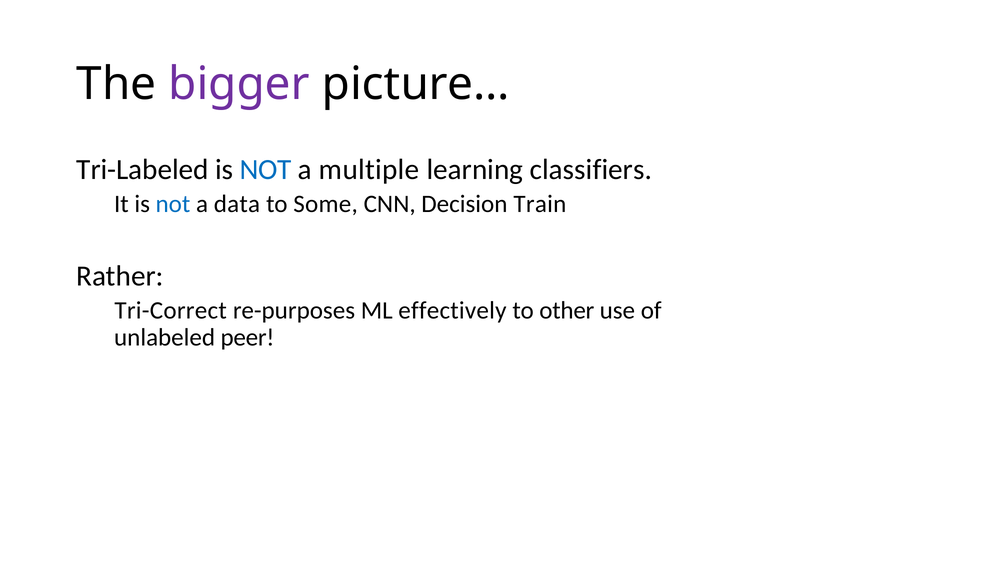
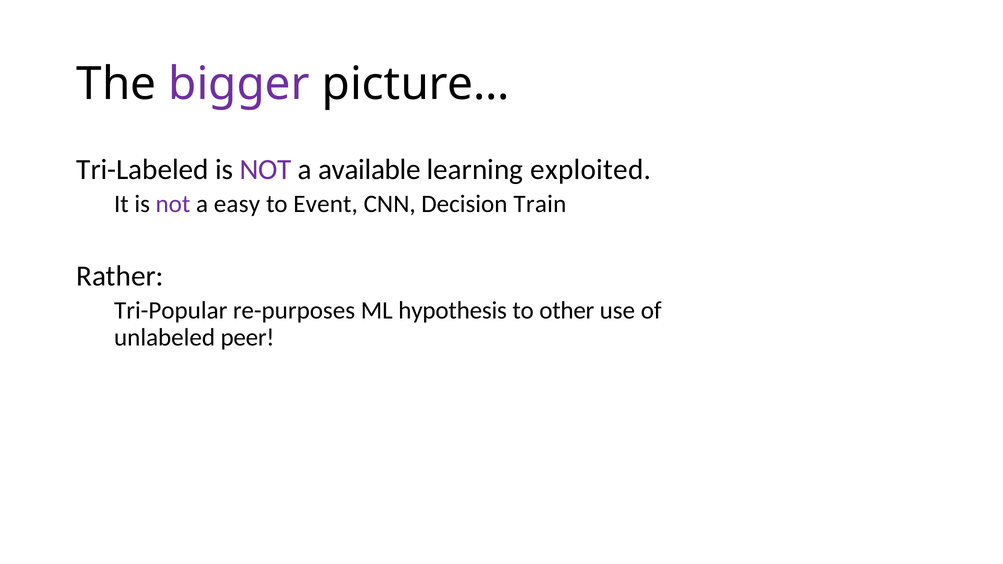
NOT at (266, 170) colour: blue -> purple
multiple: multiple -> available
classifiers: classifiers -> exploited
not at (173, 204) colour: blue -> purple
data: data -> easy
Some: Some -> Event
Tri-Correct: Tri-Correct -> Tri-Popular
effectively: effectively -> hypothesis
